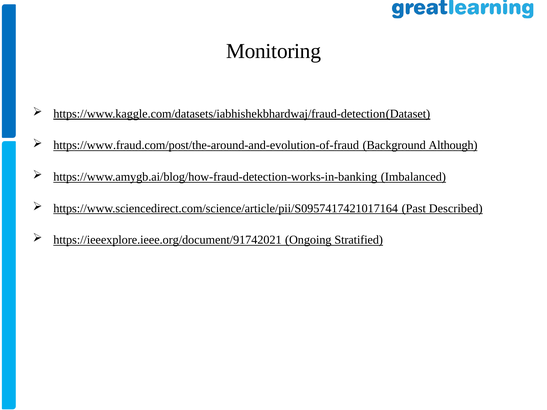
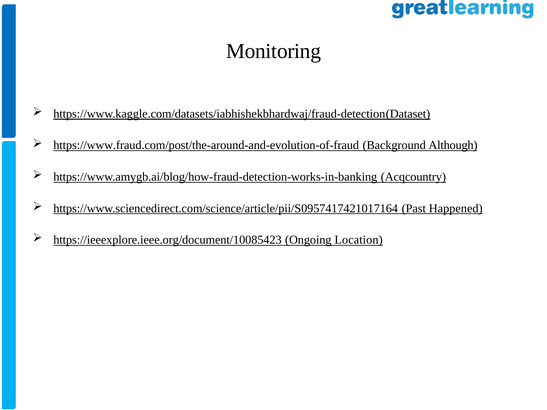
Imbalanced: Imbalanced -> Acqcountry
Described: Described -> Happened
https://ieeexplore.ieee.org/document/91742021: https://ieeexplore.ieee.org/document/91742021 -> https://ieeexplore.ieee.org/document/10085423
Stratified: Stratified -> Location
